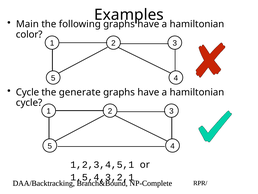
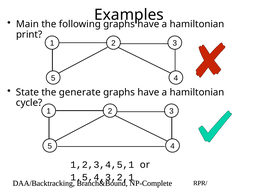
color: color -> print
Cycle at (28, 92): Cycle -> State
